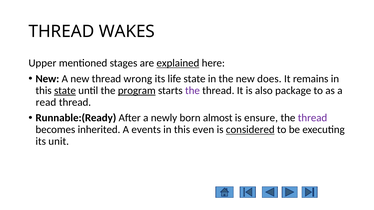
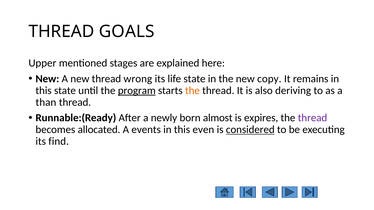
WAKES: WAKES -> GOALS
explained underline: present -> none
does: does -> copy
state at (65, 91) underline: present -> none
the at (192, 91) colour: purple -> orange
package: package -> deriving
read: read -> than
ensure: ensure -> expires
inherited: inherited -> allocated
unit: unit -> find
